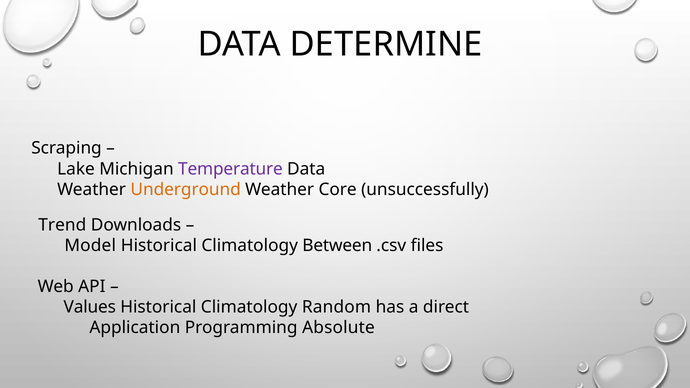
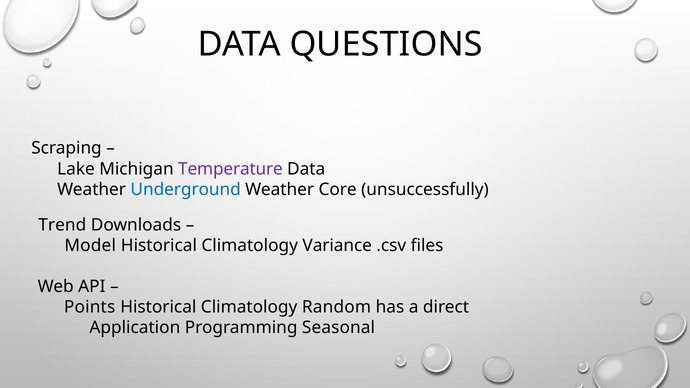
DETERMINE: DETERMINE -> QUESTIONS
Underground colour: orange -> blue
Between: Between -> Variance
Values: Values -> Points
Absolute: Absolute -> Seasonal
